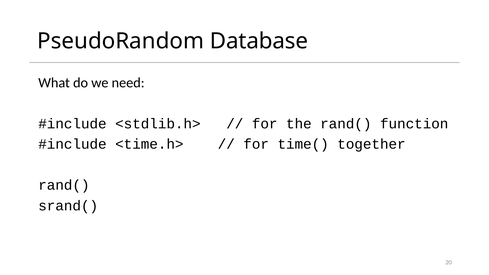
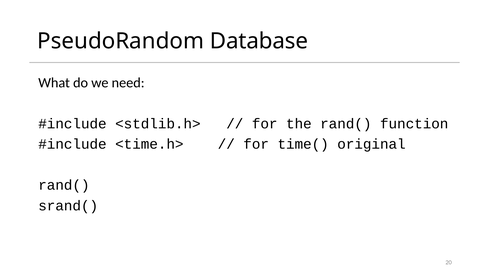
together: together -> original
